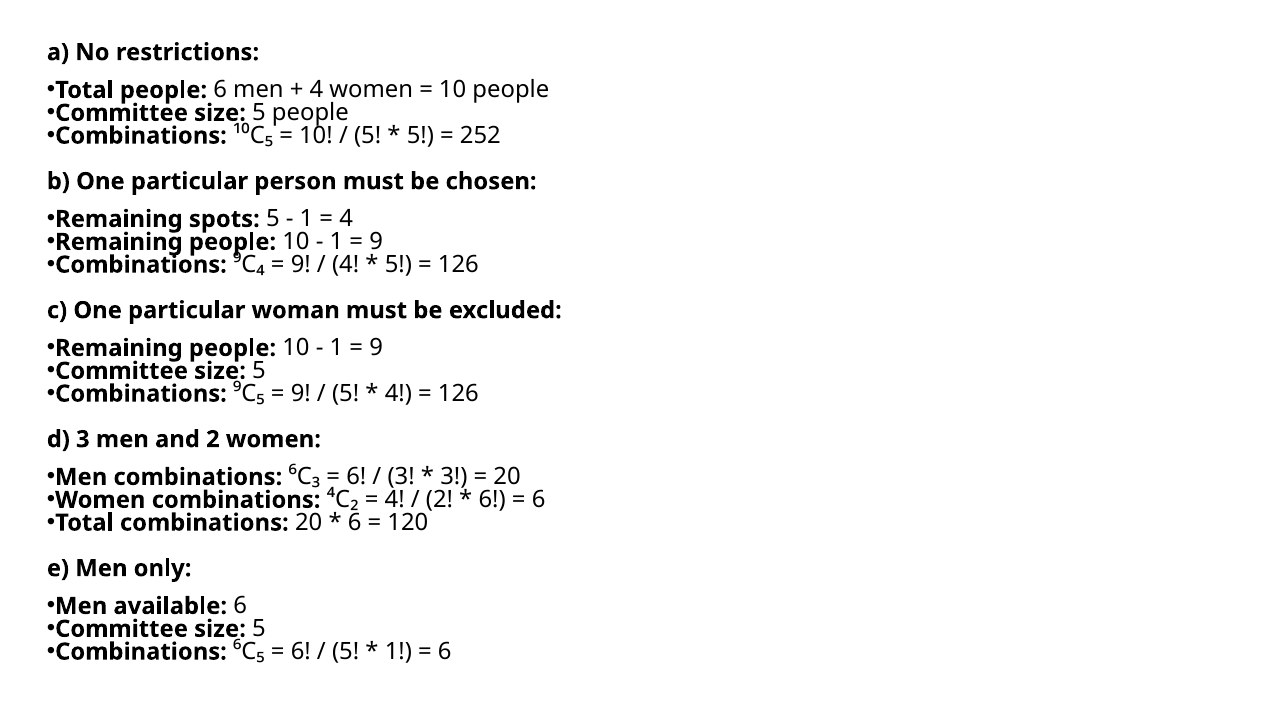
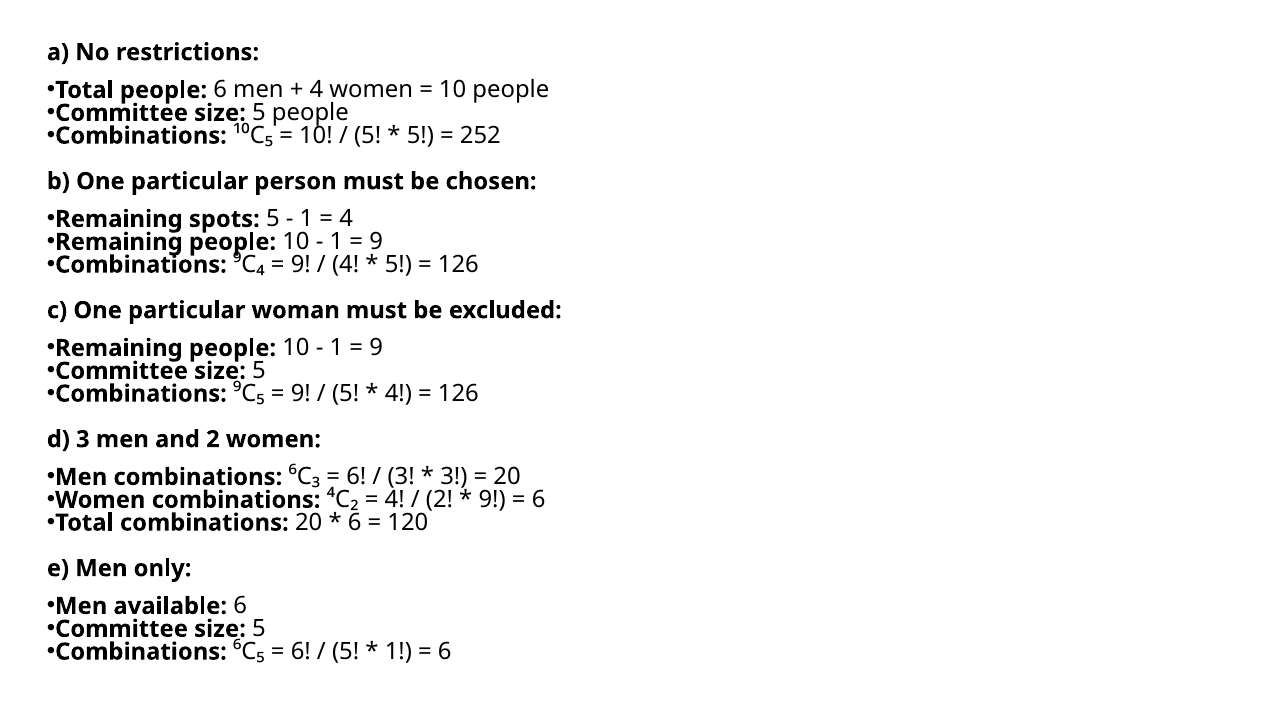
6 at (492, 500): 6 -> 9
